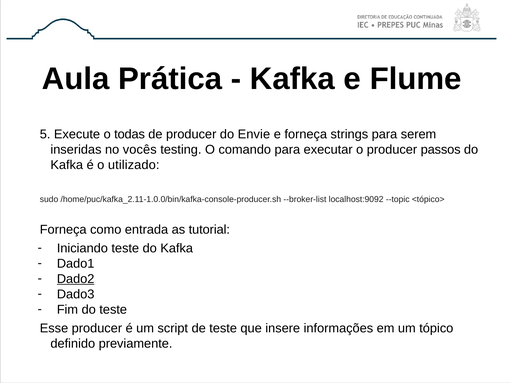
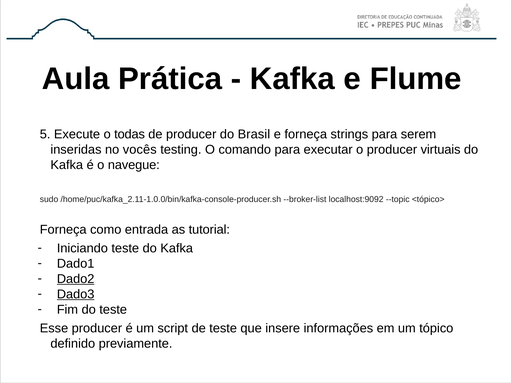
Envie: Envie -> Brasil
passos: passos -> virtuais
utilizado: utilizado -> navegue
Dado3 underline: none -> present
